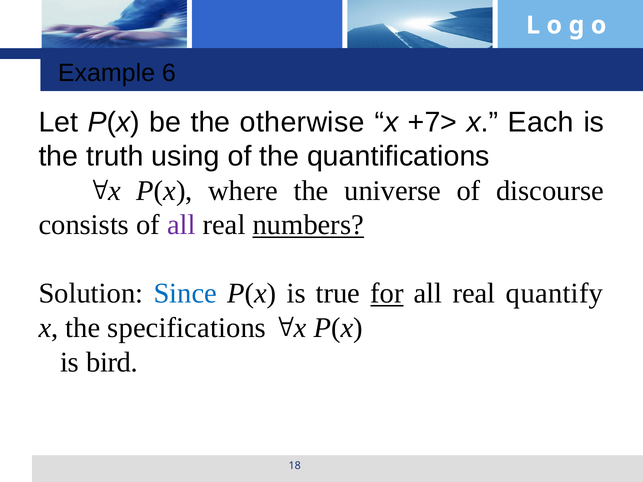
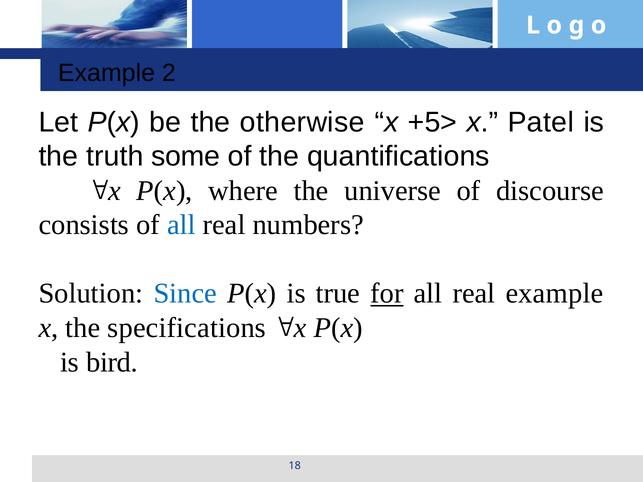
6: 6 -> 2
+7>: +7> -> +5>
Each: Each -> Patel
using: using -> some
all at (181, 225) colour: purple -> blue
numbers underline: present -> none
real quantify: quantify -> example
